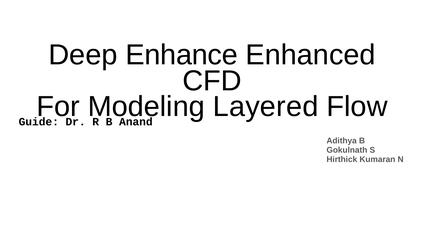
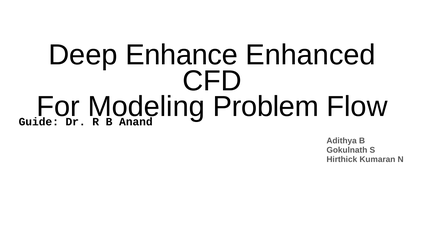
Layered: Layered -> Problem
